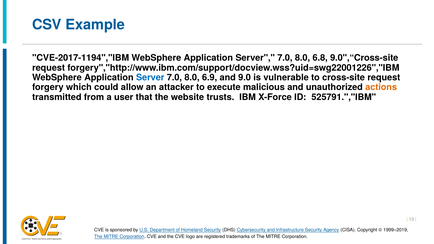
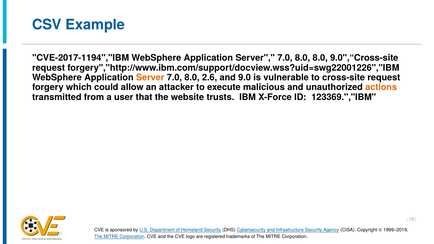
8.0 6.8: 6.8 -> 8.0
Server at (150, 78) colour: blue -> orange
6.9: 6.9 -> 2.6
525791.","IBM: 525791.","IBM -> 123369.","IBM
